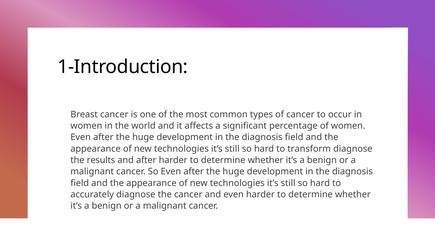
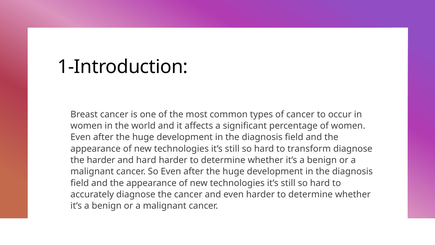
the results: results -> harder
and after: after -> hard
